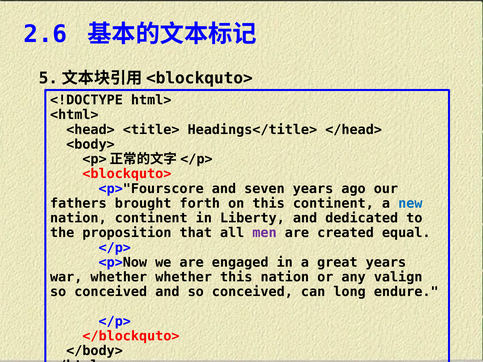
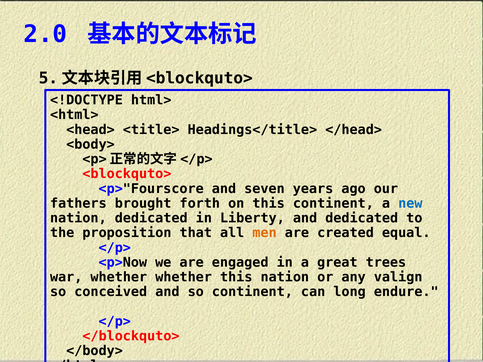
2.6: 2.6 -> 2.0
nation continent: continent -> dedicated
men colour: purple -> orange
great years: years -> trees
and so conceived: conceived -> continent
